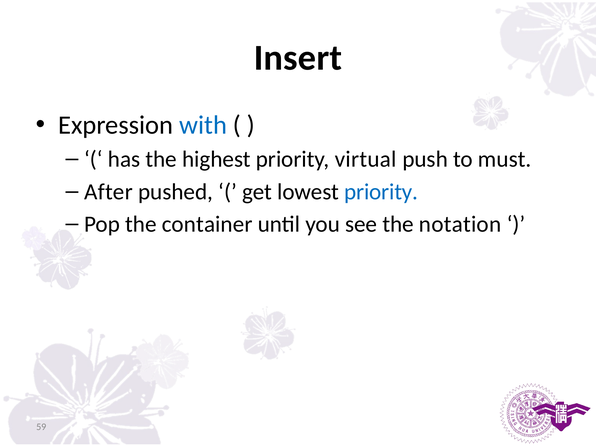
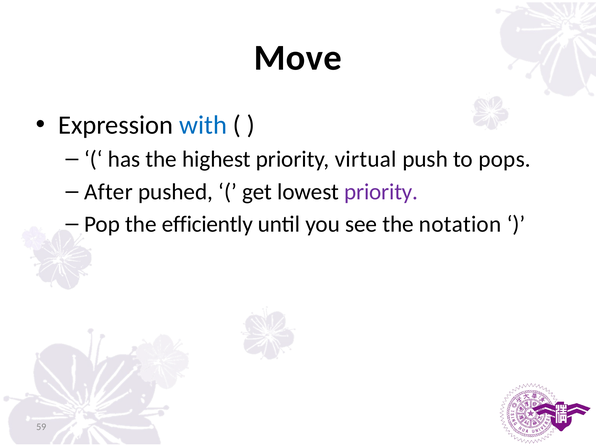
Insert: Insert -> Move
must: must -> pops
priority at (381, 192) colour: blue -> purple
container: container -> efficiently
